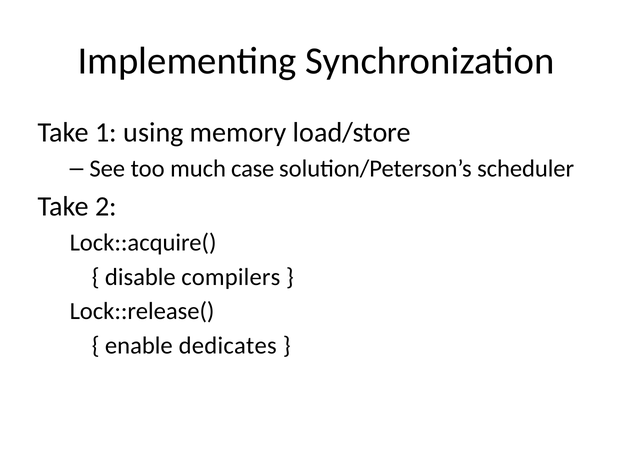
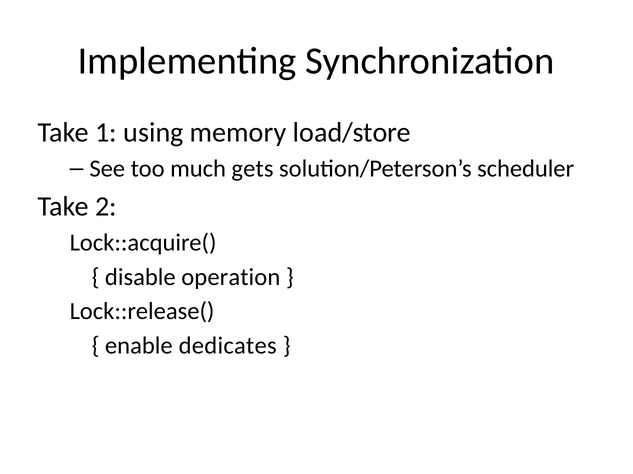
case: case -> gets
compilers: compilers -> operation
